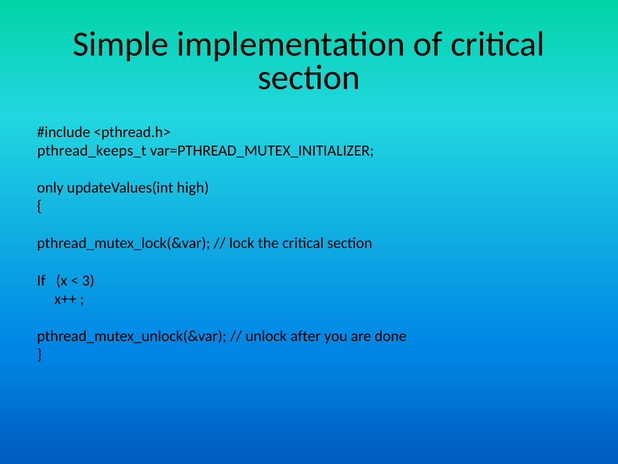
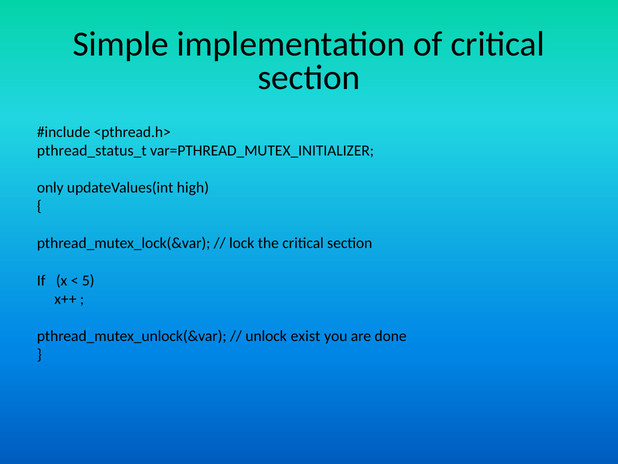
pthread_keeps_t: pthread_keeps_t -> pthread_status_t
3: 3 -> 5
after: after -> exist
